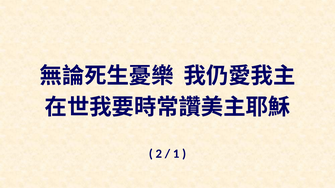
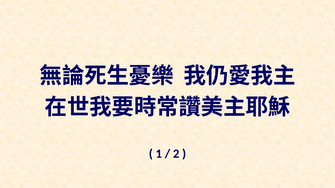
2: 2 -> 1
1: 1 -> 2
